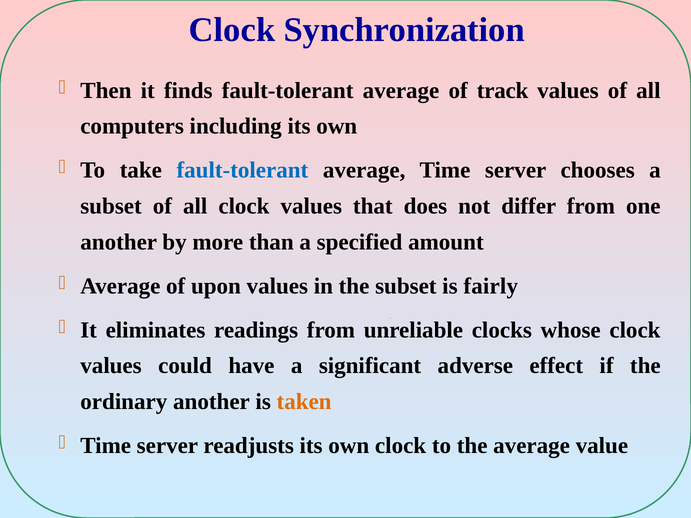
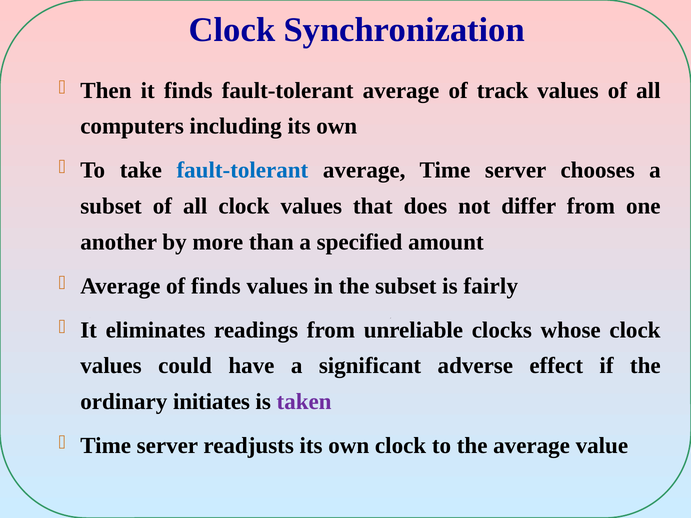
of upon: upon -> finds
ordinary another: another -> initiates
taken colour: orange -> purple
